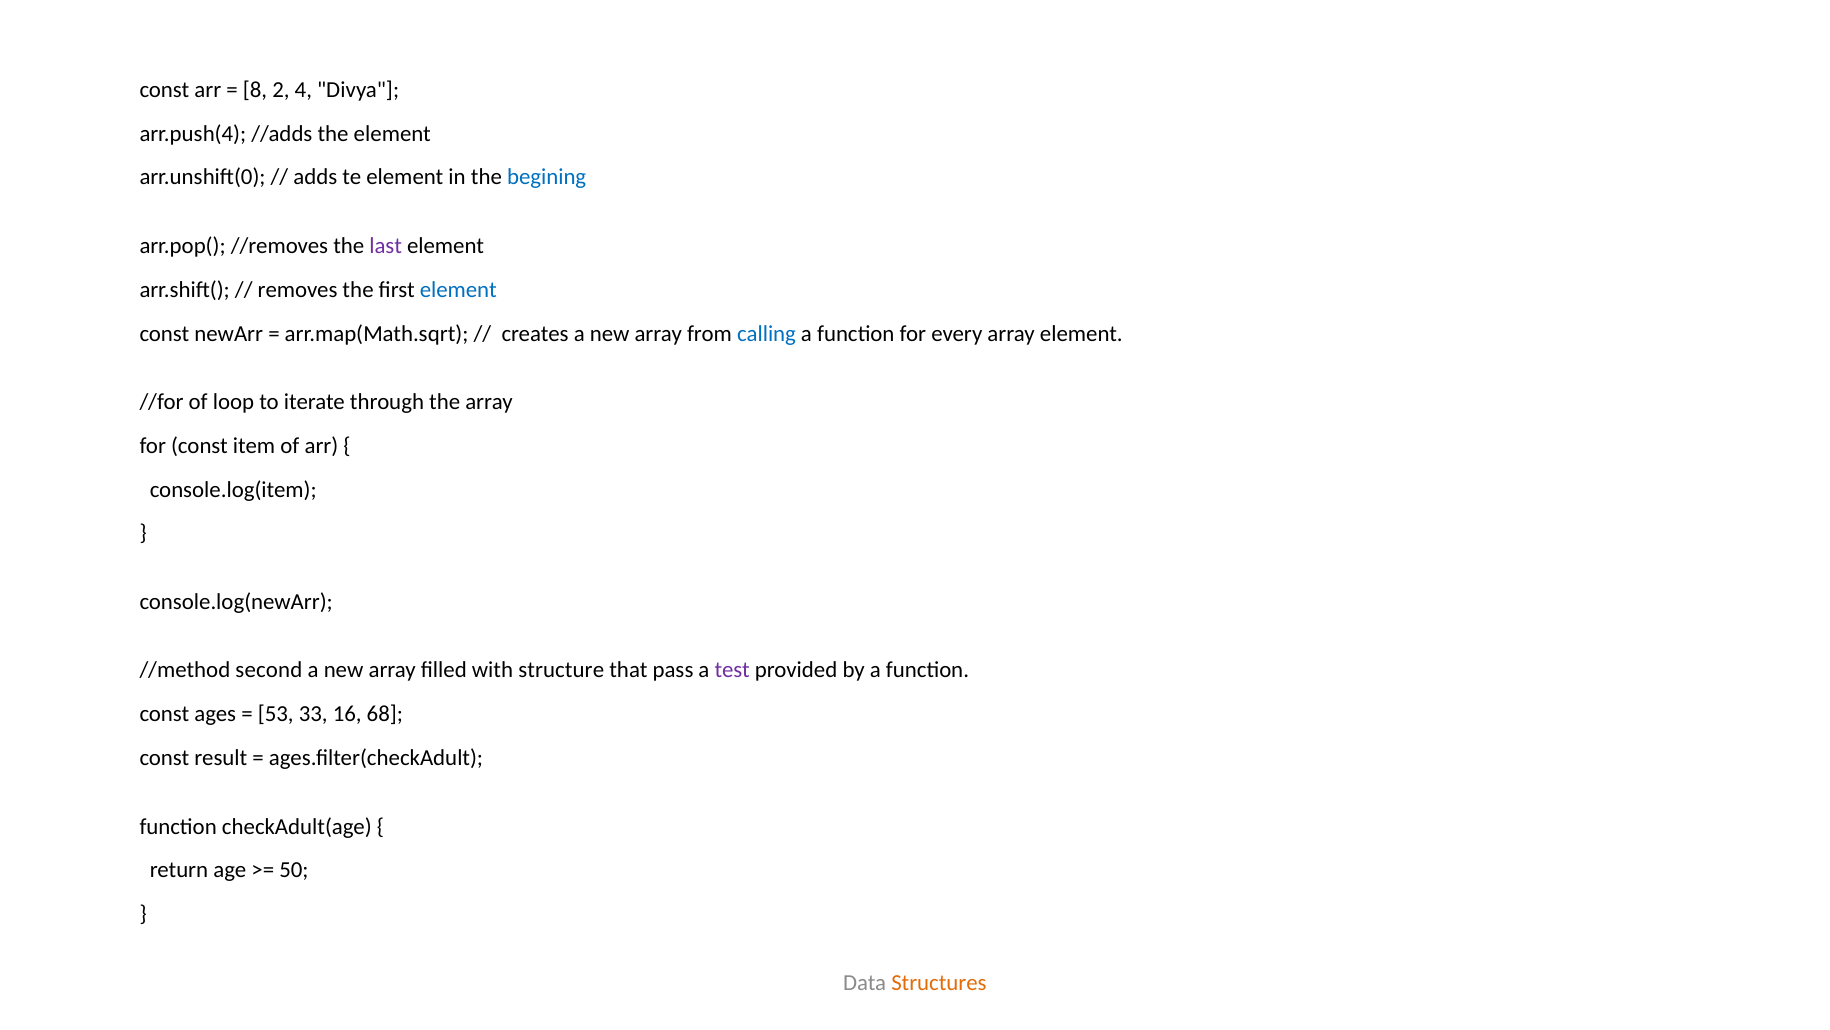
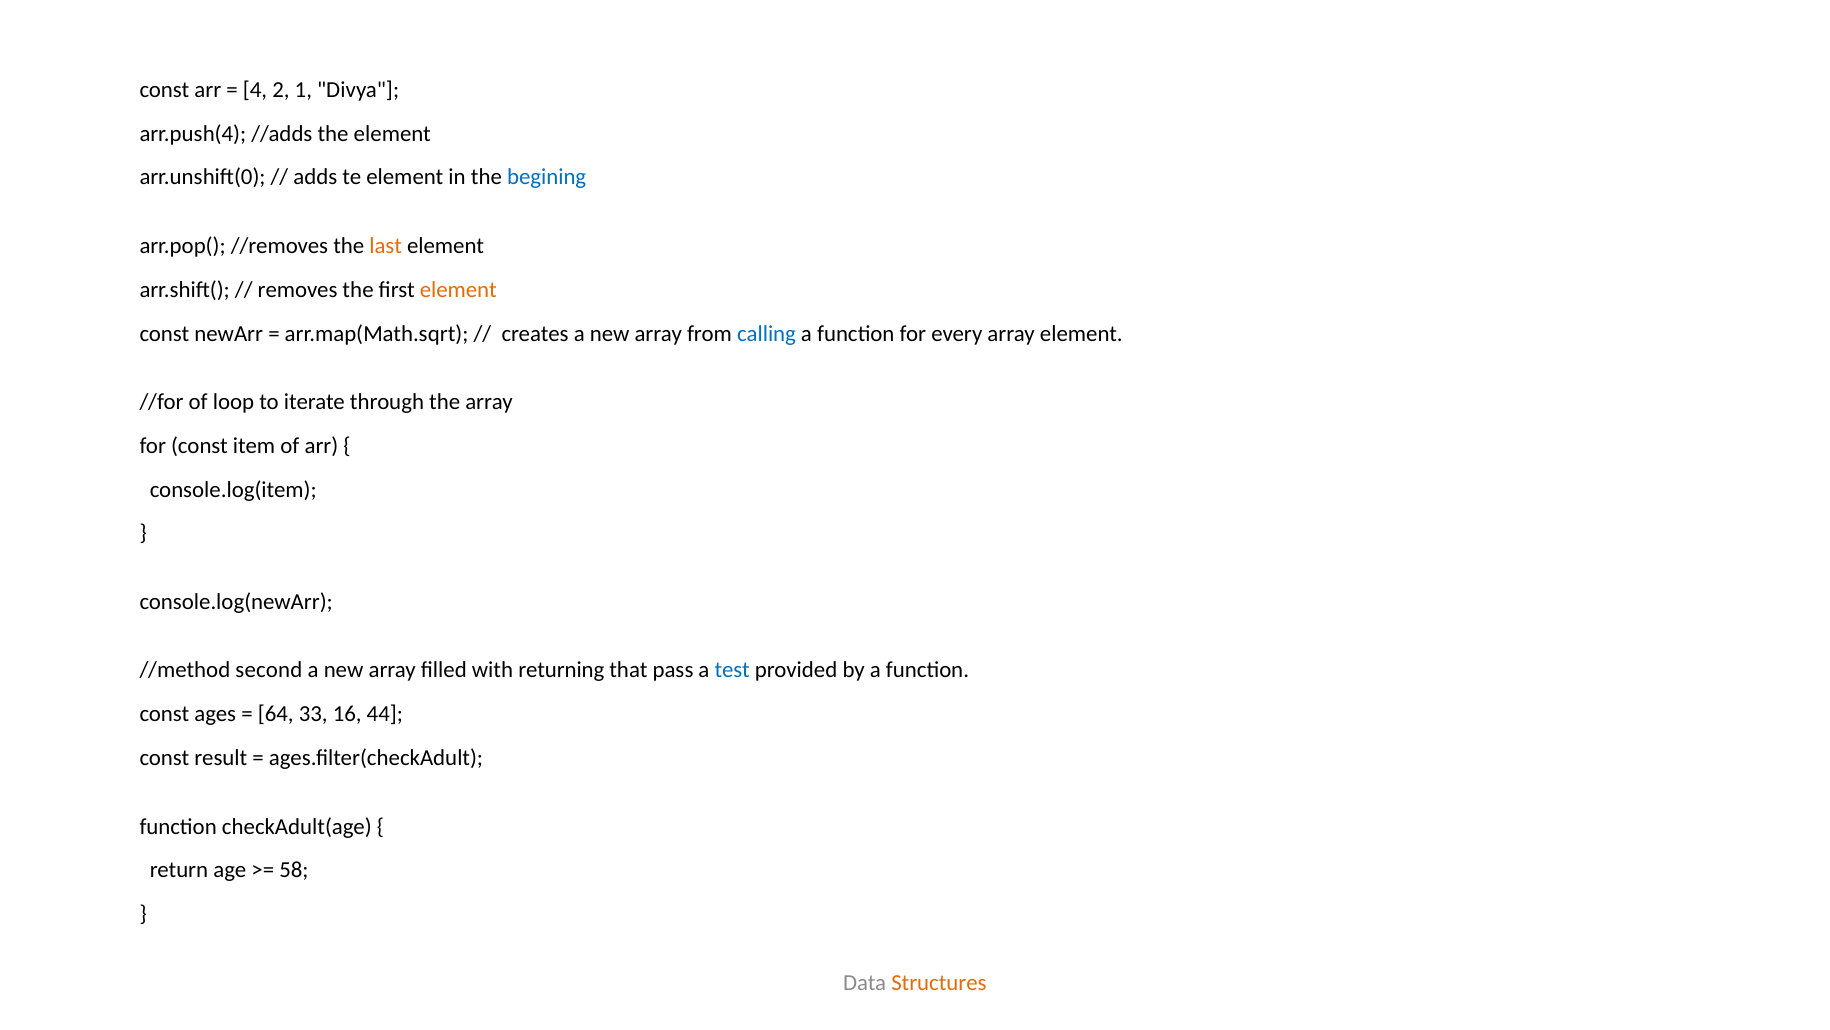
8: 8 -> 4
4: 4 -> 1
last colour: purple -> orange
element at (458, 290) colour: blue -> orange
structure: structure -> returning
test colour: purple -> blue
53: 53 -> 64
68: 68 -> 44
50: 50 -> 58
